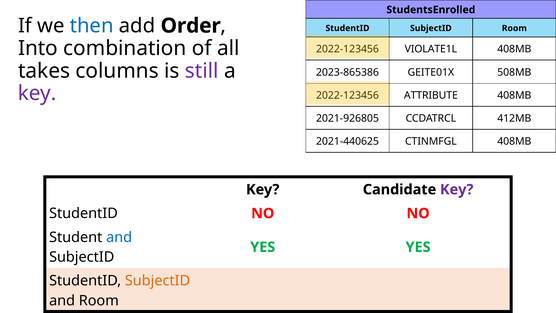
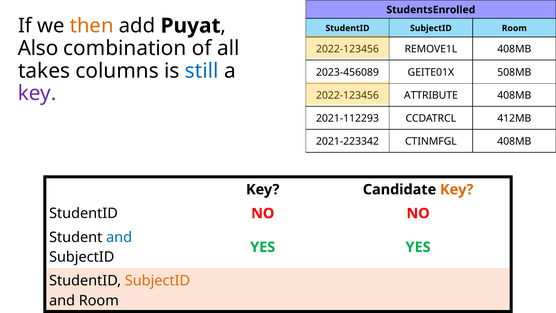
then colour: blue -> orange
Order: Order -> Puyat
Into: Into -> Also
VIOLATE1L: VIOLATE1L -> REMOVE1L
still colour: purple -> blue
2023-865386: 2023-865386 -> 2023-456089
2021-926805: 2021-926805 -> 2021-112293
2021-440625: 2021-440625 -> 2021-223342
Key at (457, 189) colour: purple -> orange
